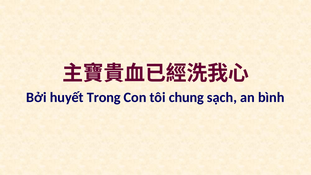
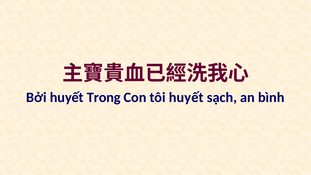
tôi chung: chung -> huyết
